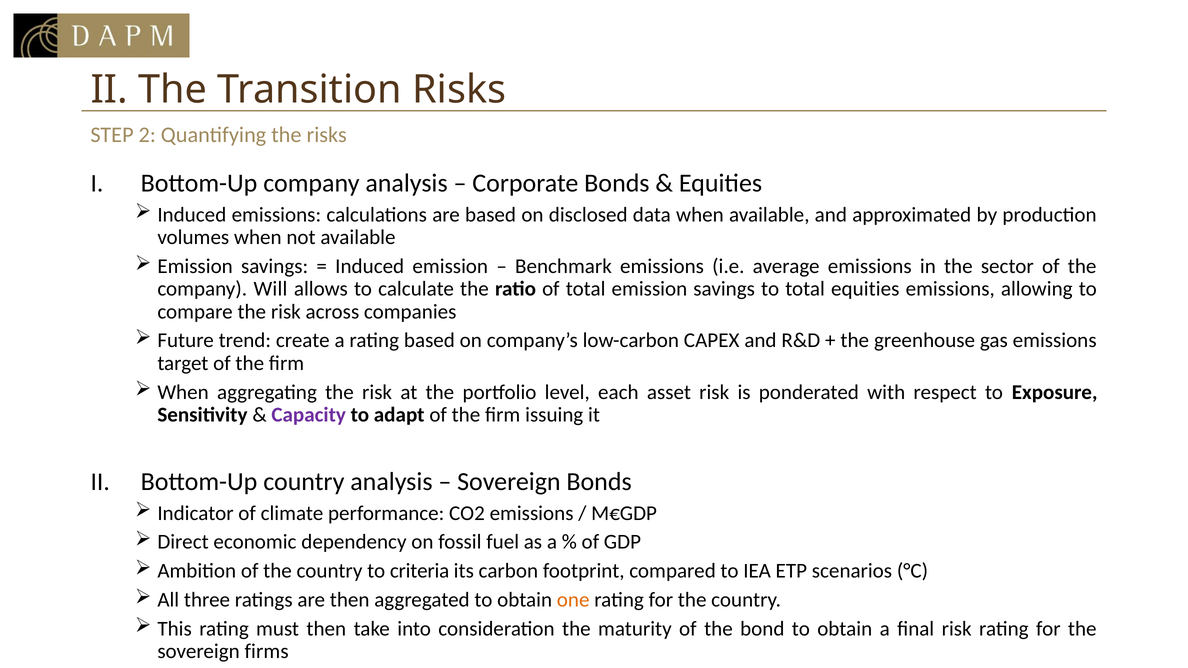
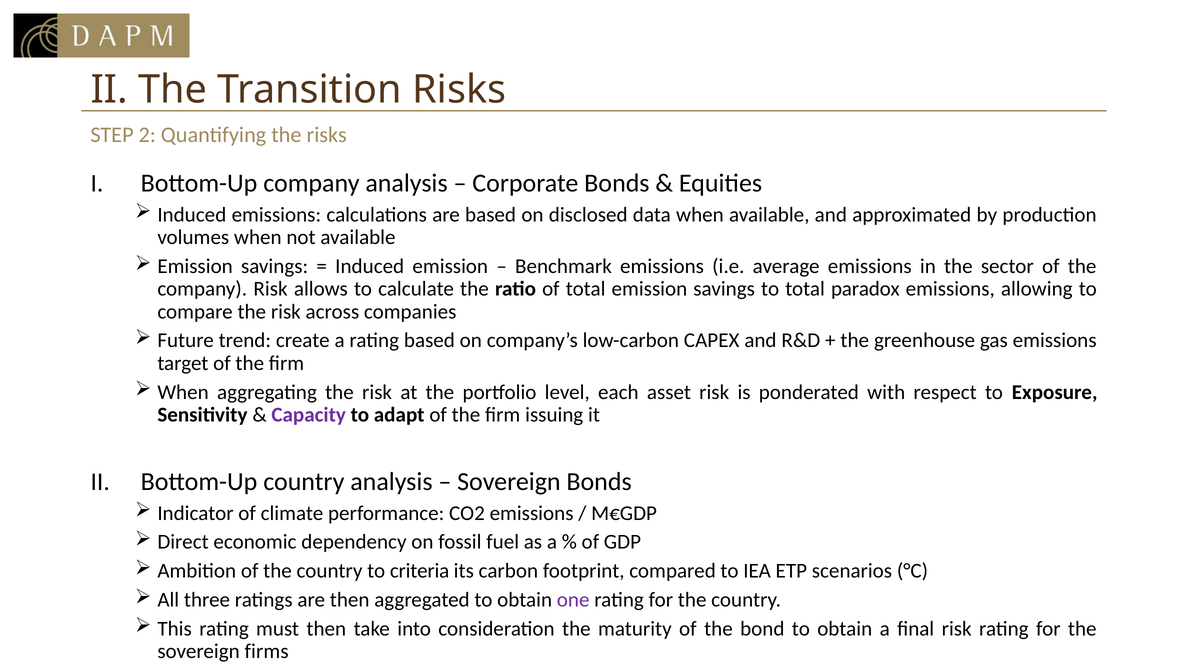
company Will: Will -> Risk
total equities: equities -> paradox
one colour: orange -> purple
